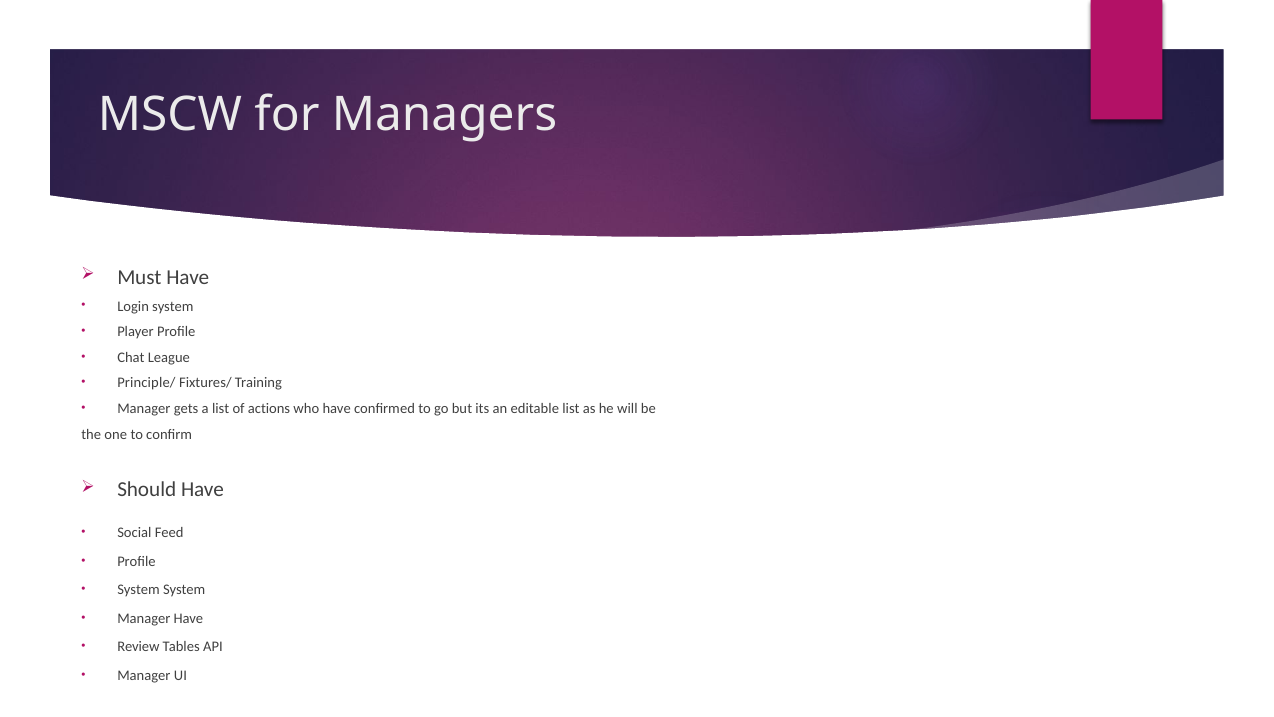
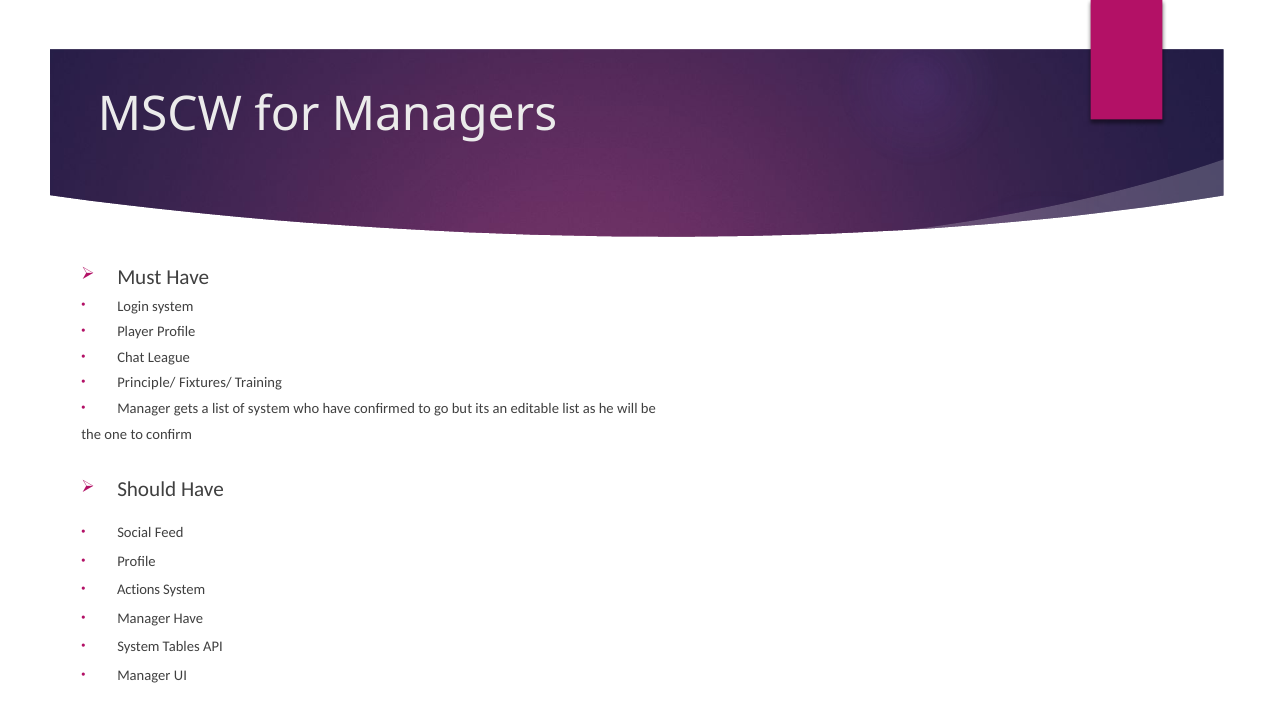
of actions: actions -> system
System at (138, 589): System -> Actions
Review at (138, 646): Review -> System
